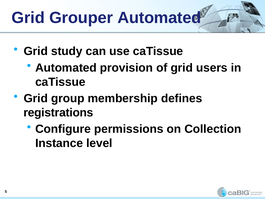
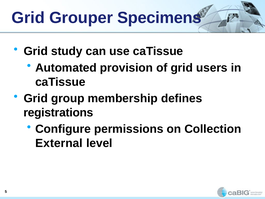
Grouper Automated: Automated -> Specimens
Instance: Instance -> External
